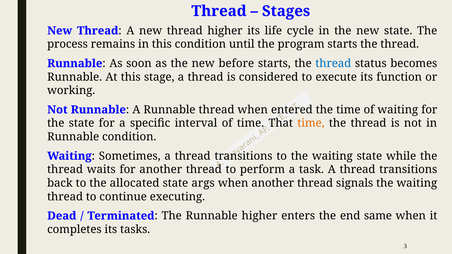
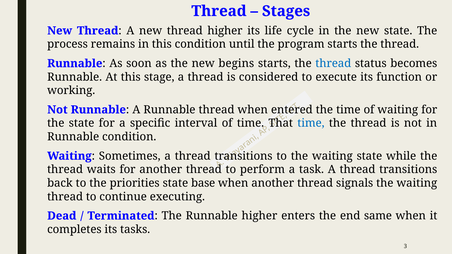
before: before -> begins
time at (311, 123) colour: orange -> blue
allocated: allocated -> priorities
args: args -> base
